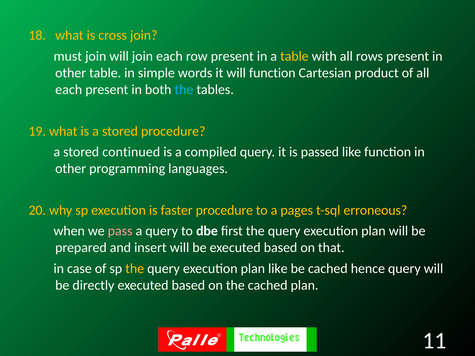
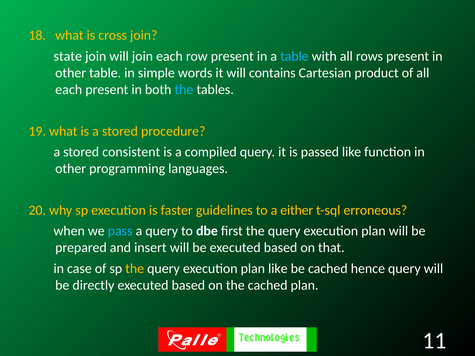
must: must -> state
table at (294, 56) colour: yellow -> light blue
will function: function -> contains
continued: continued -> consistent
faster procedure: procedure -> guidelines
pages: pages -> either
pass colour: pink -> light blue
